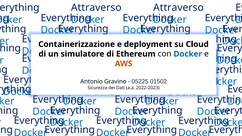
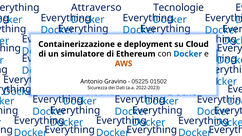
Attraverso at (179, 8): Attraverso -> Tecnologie
